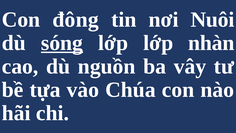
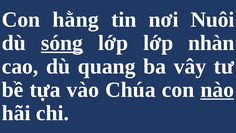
đông: đông -> hằng
nguồn: nguồn -> quang
nào underline: none -> present
